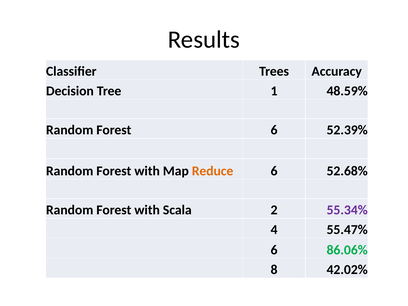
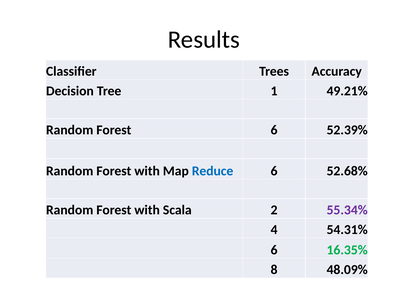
48.59%: 48.59% -> 49.21%
Reduce colour: orange -> blue
55.47%: 55.47% -> 54.31%
86.06%: 86.06% -> 16.35%
42.02%: 42.02% -> 48.09%
